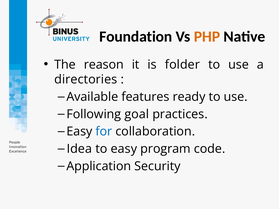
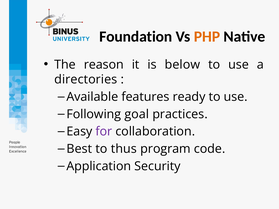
folder: folder -> below
for colour: blue -> purple
Idea: Idea -> Best
to easy: easy -> thus
